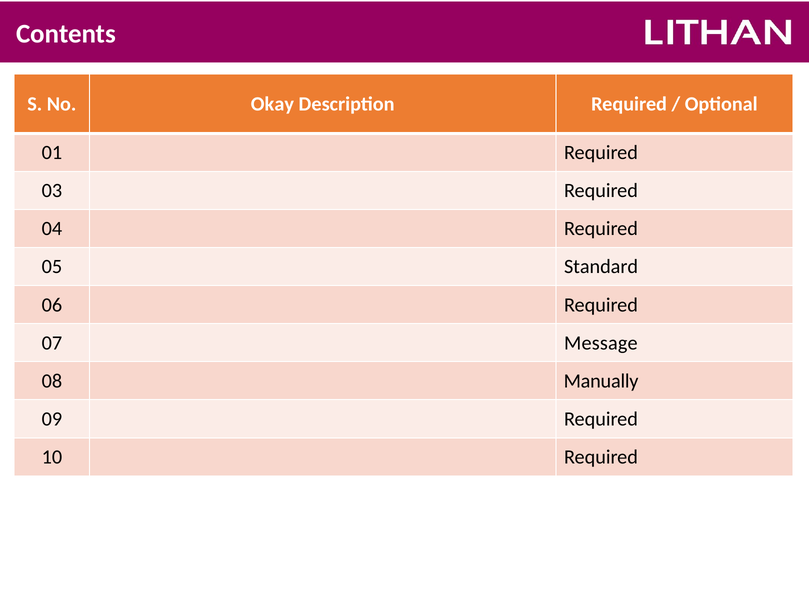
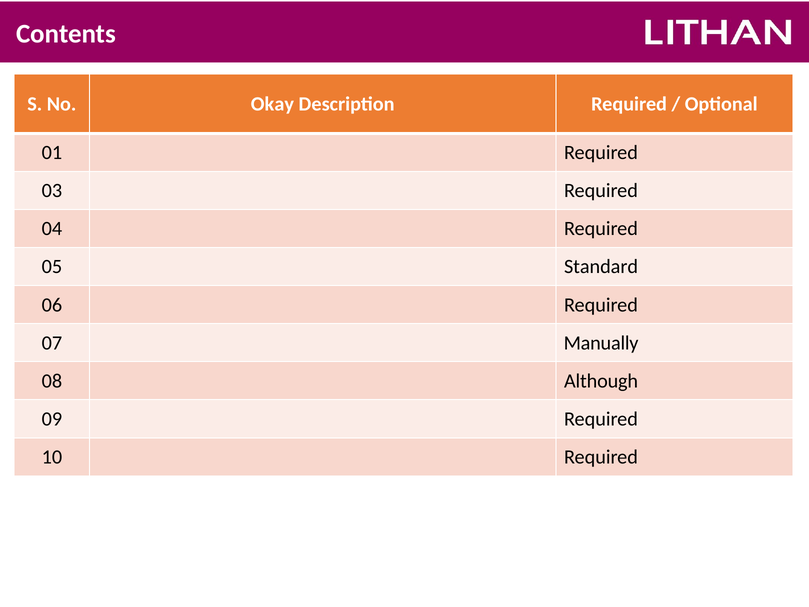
Message: Message -> Manually
Manually: Manually -> Although
